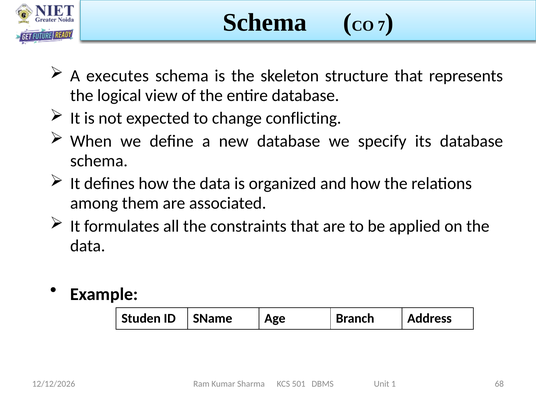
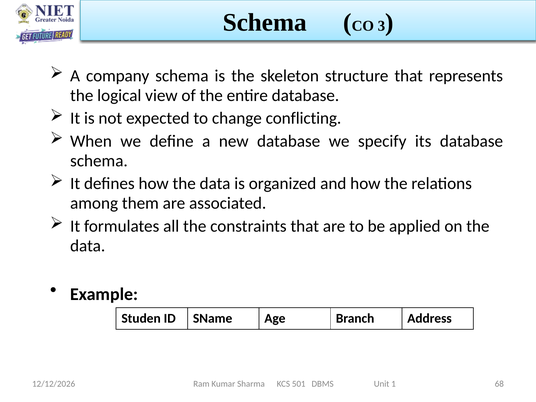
7: 7 -> 3
executes: executes -> company
